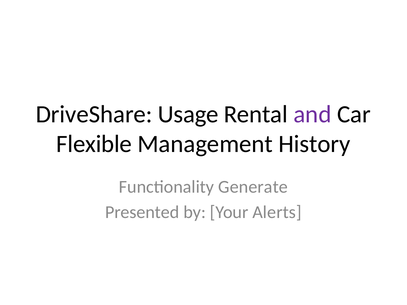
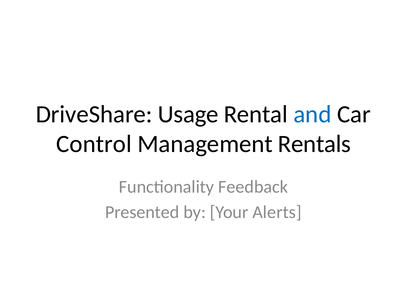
and colour: purple -> blue
Flexible: Flexible -> Control
History: History -> Rentals
Generate: Generate -> Feedback
